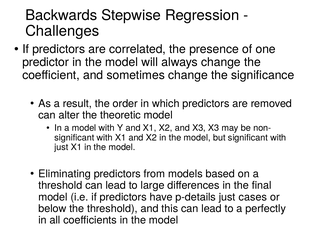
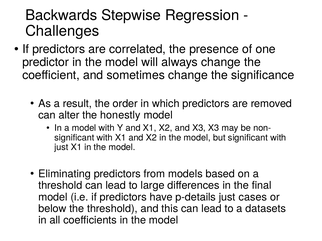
theoretic: theoretic -> honestly
perfectly: perfectly -> datasets
